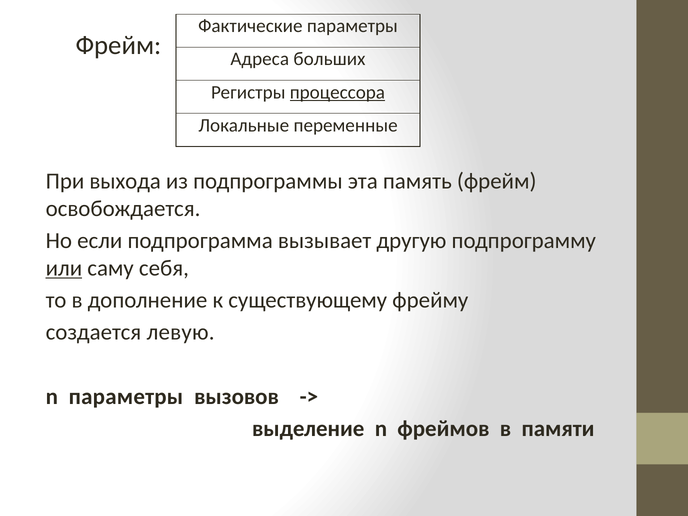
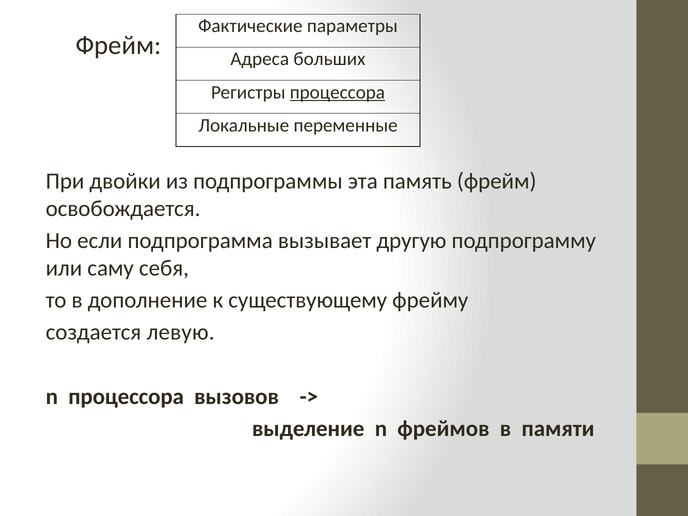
выхода: выхода -> двойки
или underline: present -> none
n параметры: параметры -> процессора
